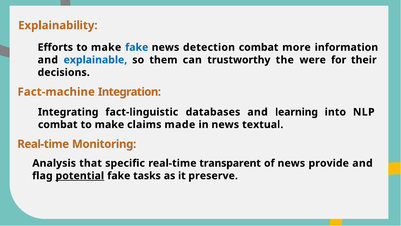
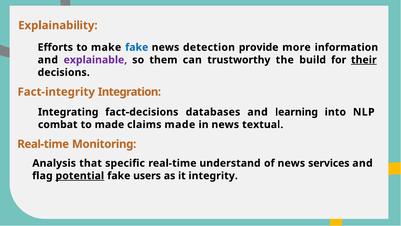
detection combat: combat -> provide
explainable colour: blue -> purple
were: were -> build
their underline: none -> present
Fact-machine: Fact-machine -> Fact-integrity
fact-linguistic: fact-linguistic -> fact-decisions
make at (109, 124): make -> made
transparent: transparent -> understand
provide: provide -> services
tasks: tasks -> users
preserve: preserve -> integrity
